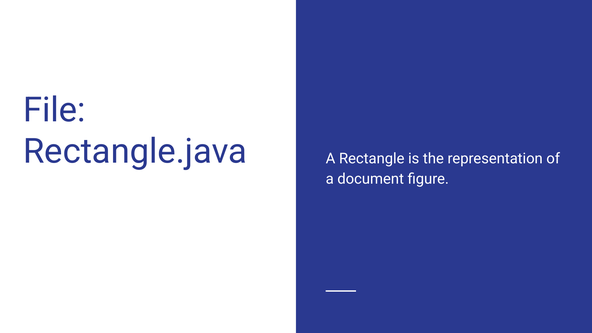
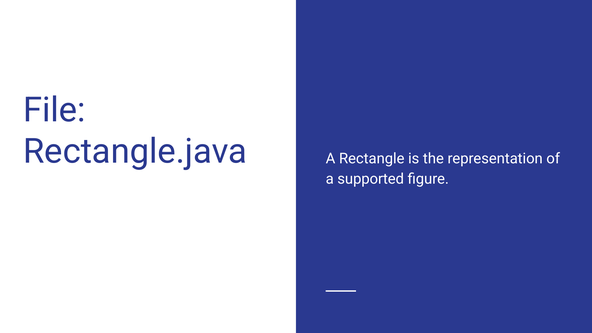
document: document -> supported
